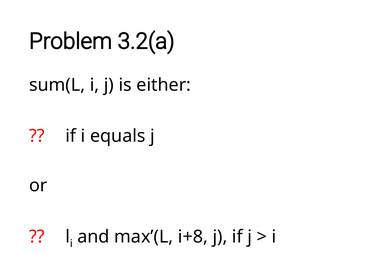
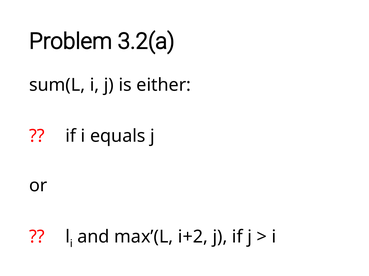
i+8: i+8 -> i+2
